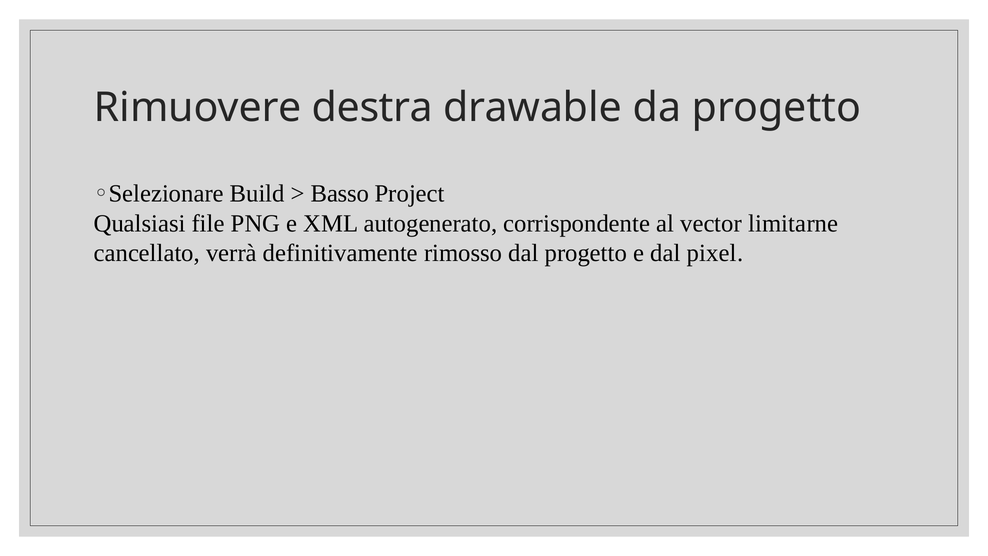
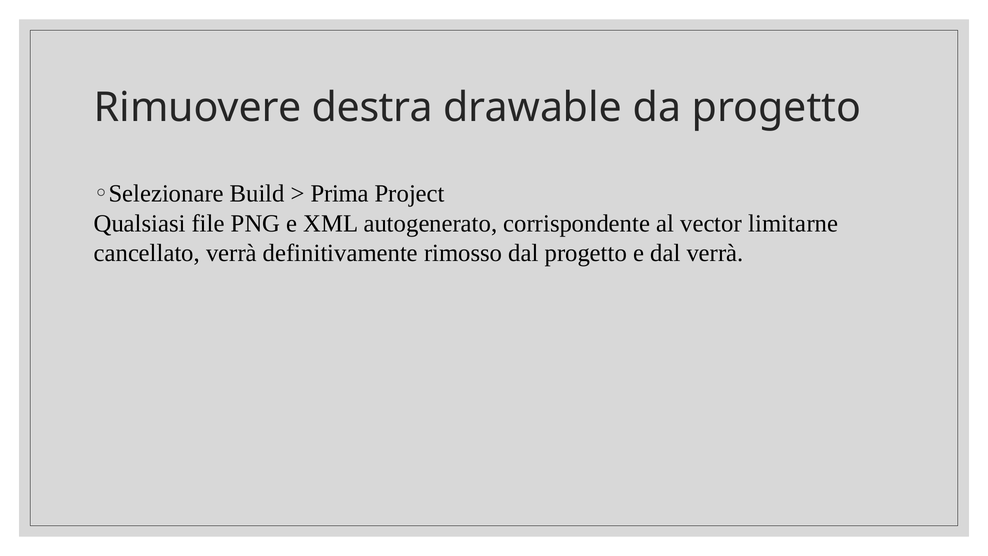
Basso: Basso -> Prima
dal pixel: pixel -> verrà
